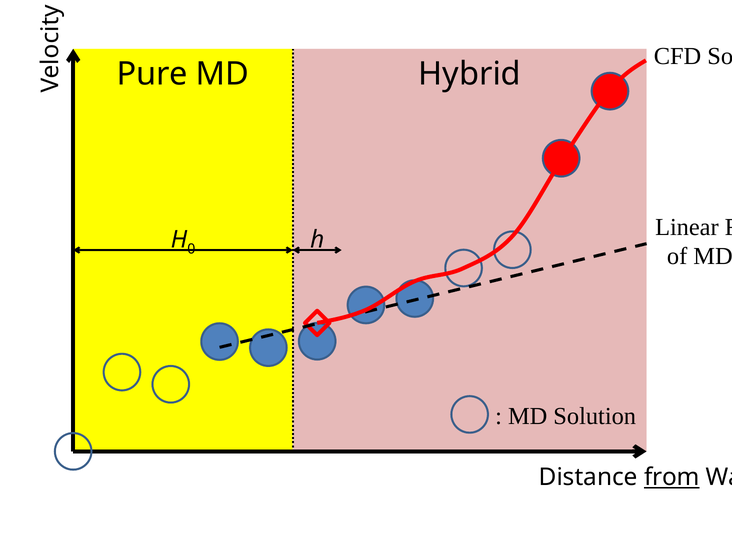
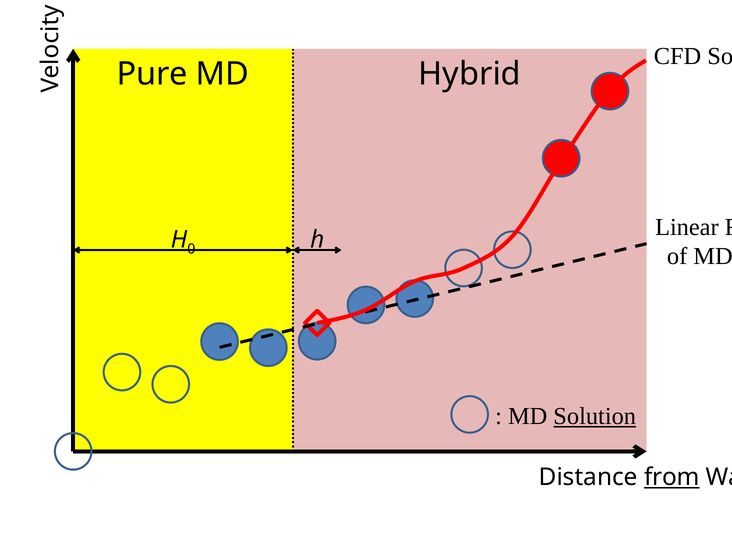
Solution at (595, 416) underline: none -> present
